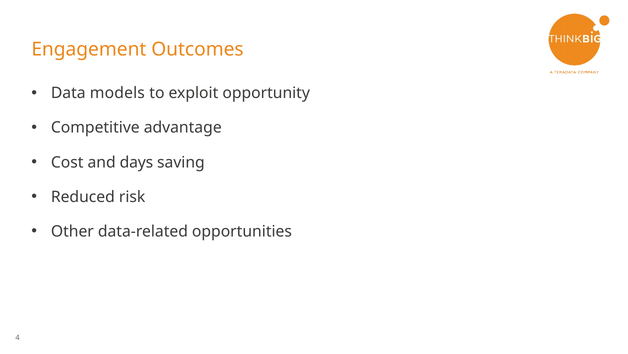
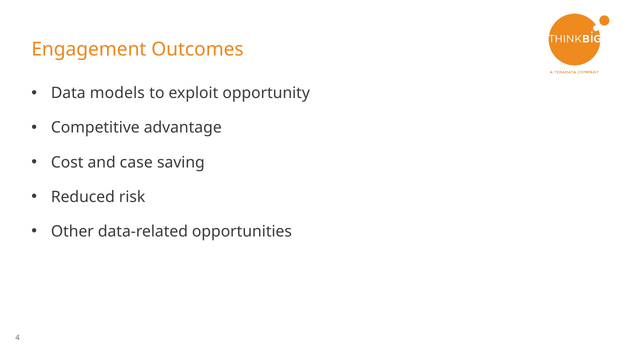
days: days -> case
